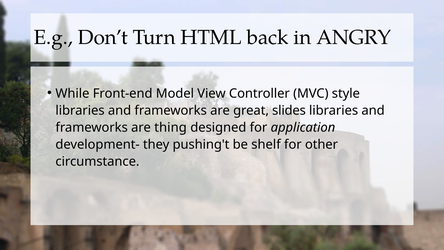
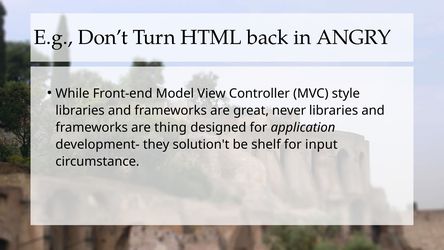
slides: slides -> never
pushing't: pushing't -> solution't
other: other -> input
